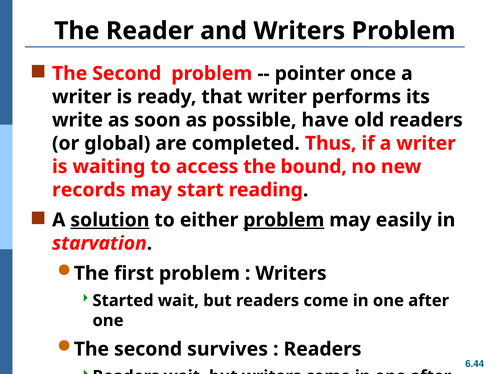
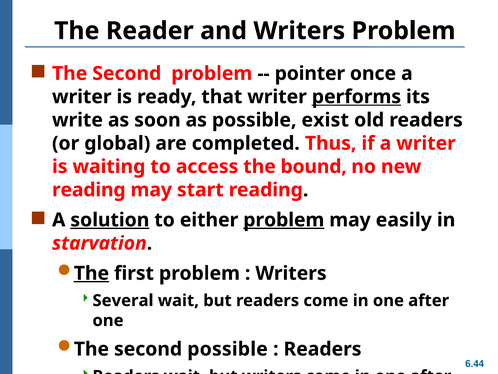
performs underline: none -> present
have: have -> exist
records at (89, 190): records -> reading
The at (91, 273) underline: none -> present
Started: Started -> Several
second survives: survives -> possible
